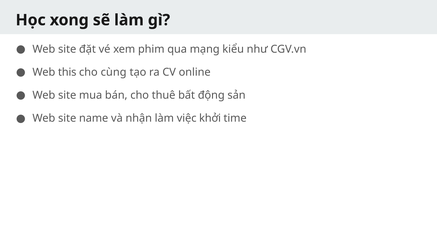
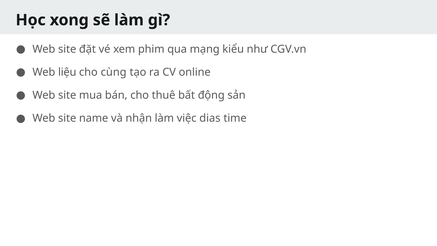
this: this -> liệu
khởi: khởi -> dias
